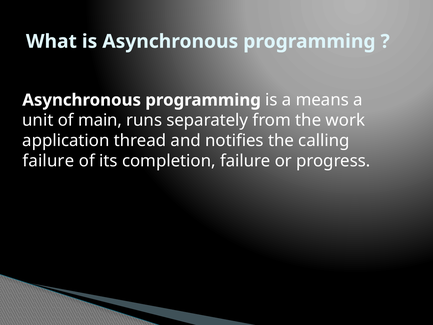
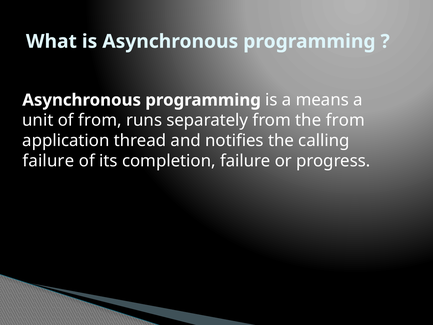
of main: main -> from
the work: work -> from
